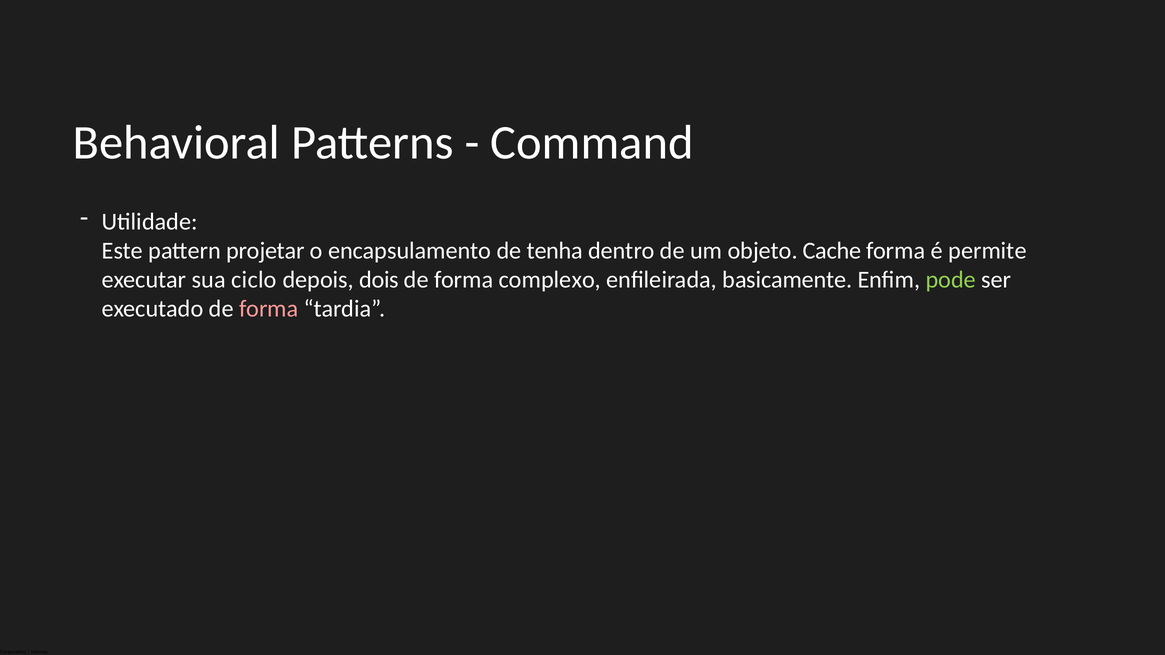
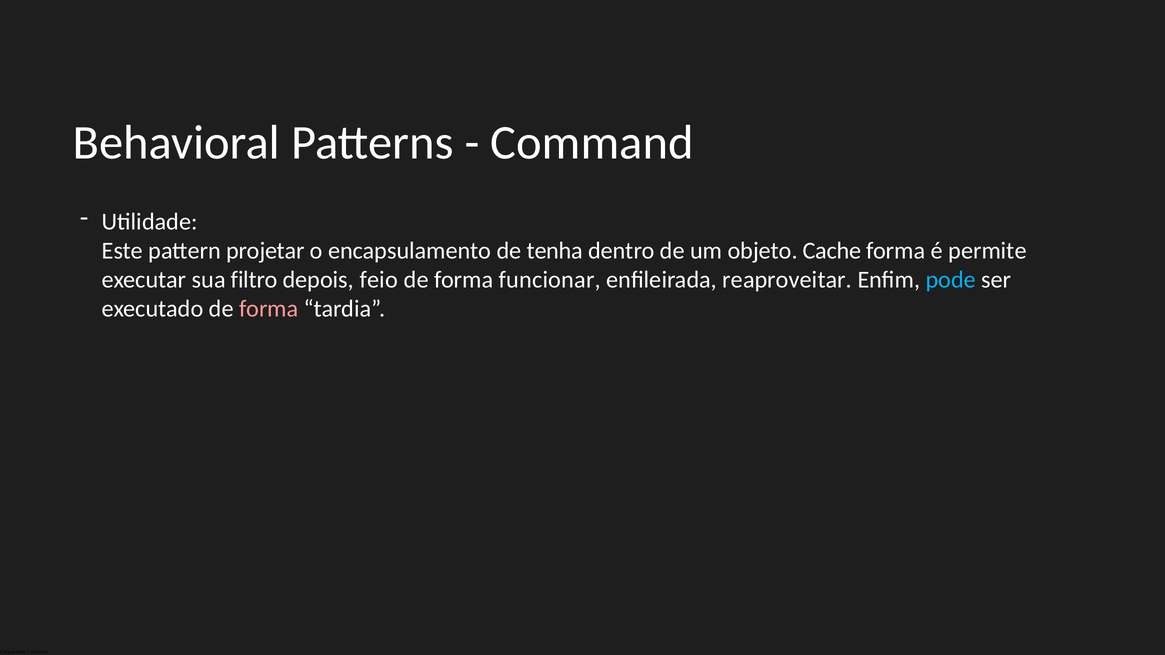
ciclo: ciclo -> filtro
dois: dois -> feio
complexo: complexo -> funcionar
basicamente: basicamente -> reaproveitar
pode colour: light green -> light blue
